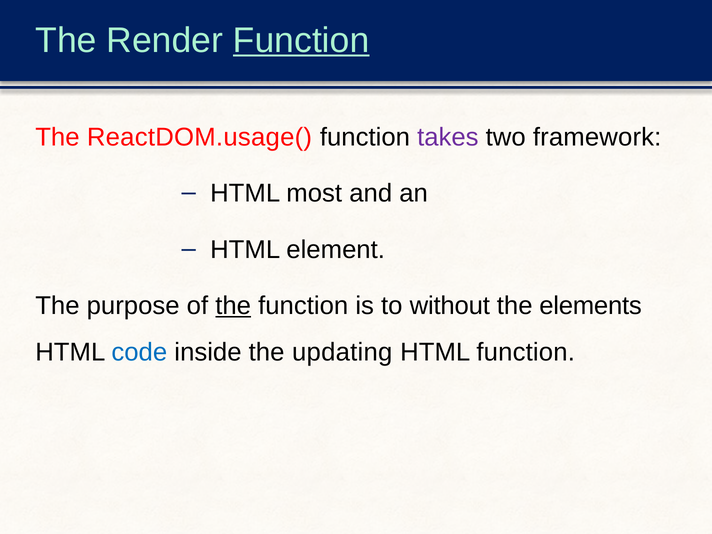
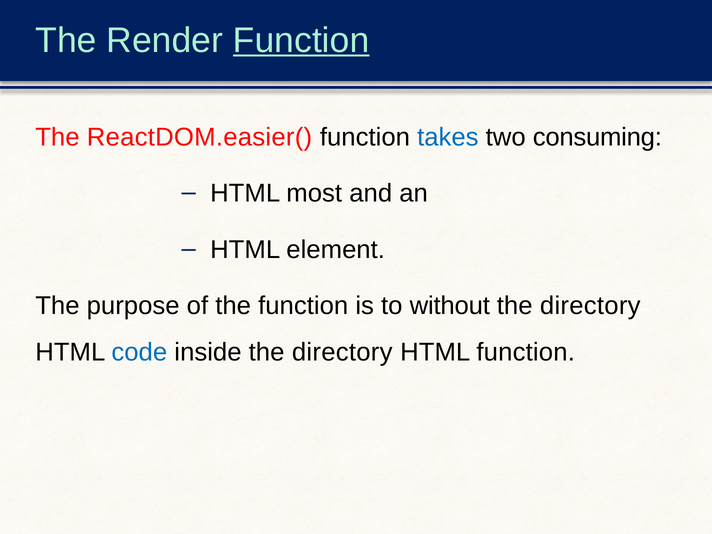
ReactDOM.usage(: ReactDOM.usage( -> ReactDOM.easier(
takes colour: purple -> blue
framework: framework -> consuming
the at (233, 306) underline: present -> none
elements at (591, 306): elements -> directory
inside the updating: updating -> directory
